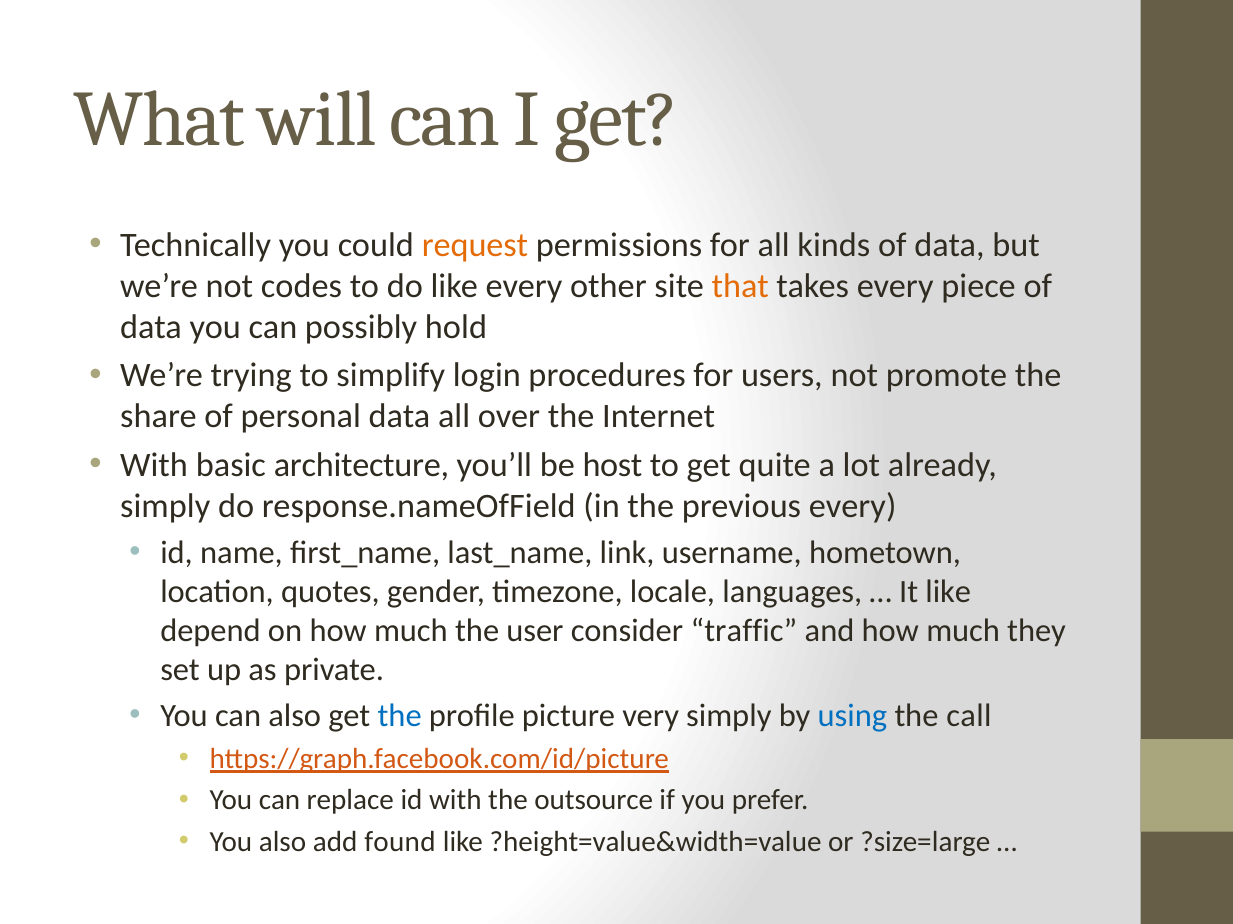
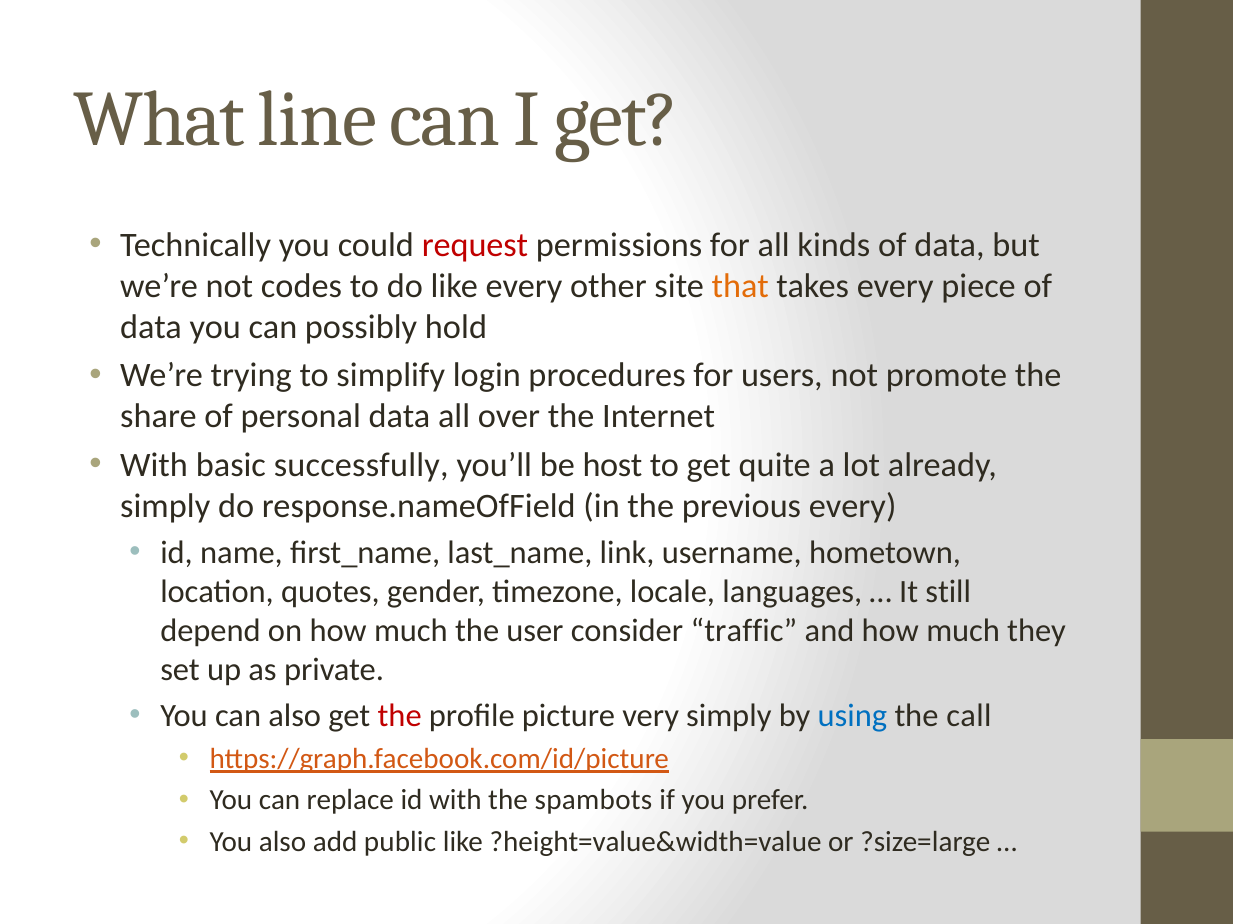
will: will -> line
request colour: orange -> red
architecture: architecture -> successfully
It like: like -> still
the at (400, 716) colour: blue -> red
outsource: outsource -> spambots
found: found -> public
